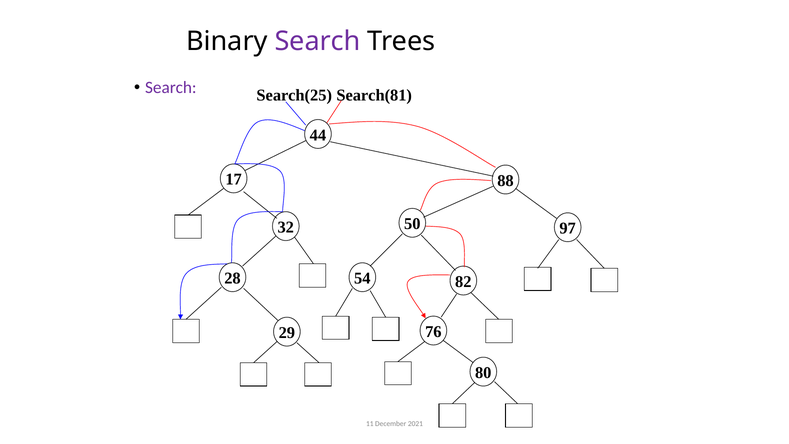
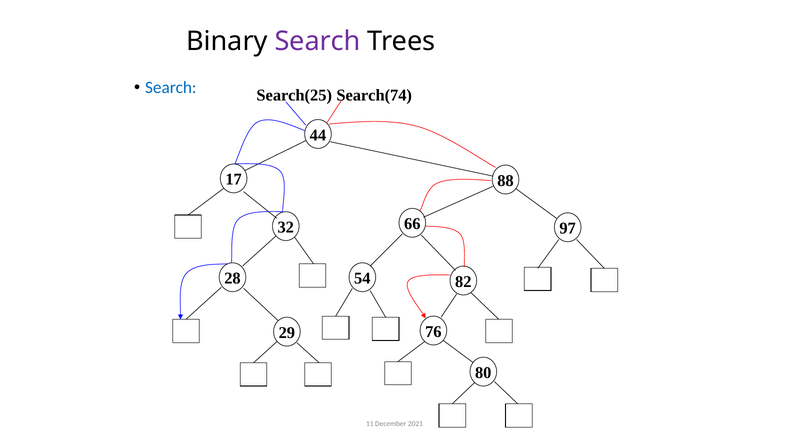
Search at (171, 87) colour: purple -> blue
Search(81: Search(81 -> Search(74
50: 50 -> 66
